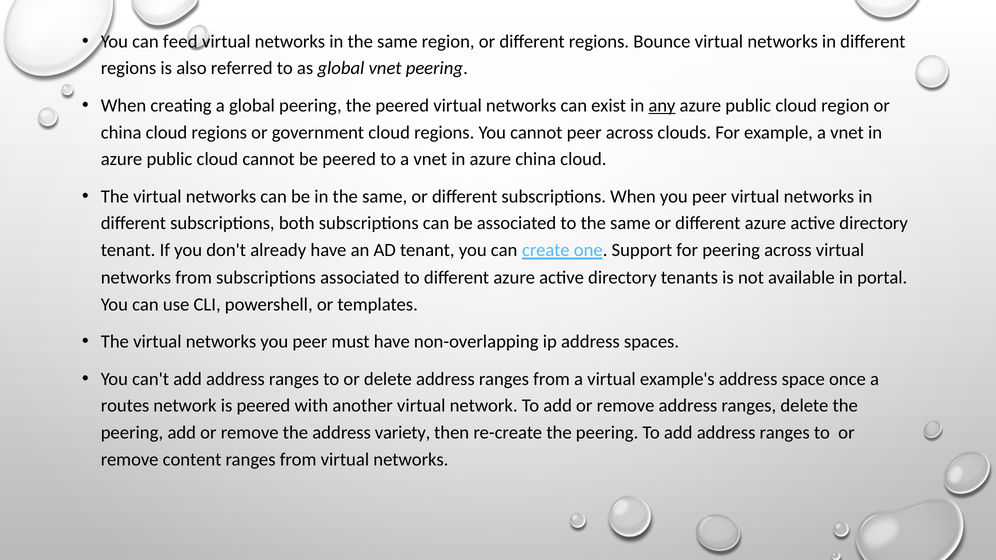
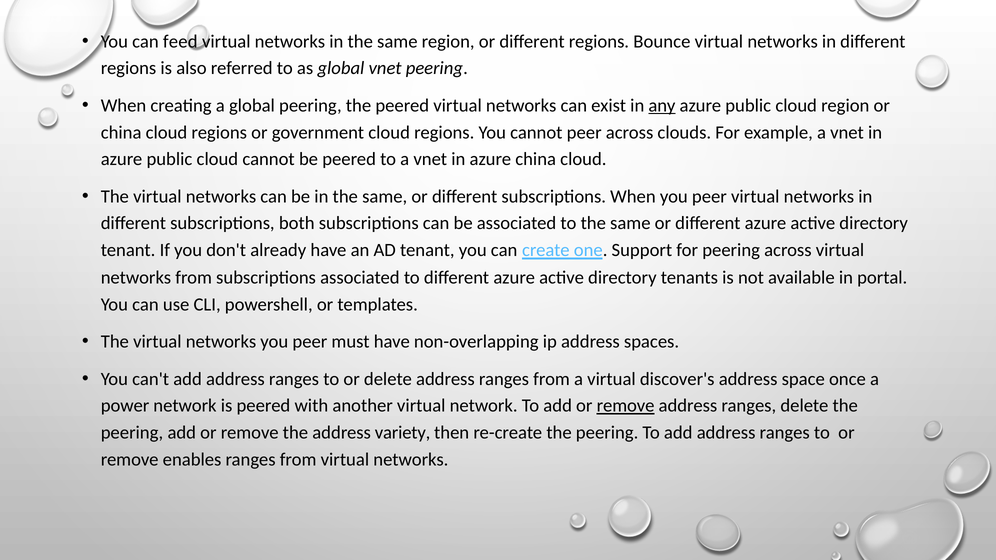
example's: example's -> discover's
routes: routes -> power
remove at (626, 406) underline: none -> present
content: content -> enables
